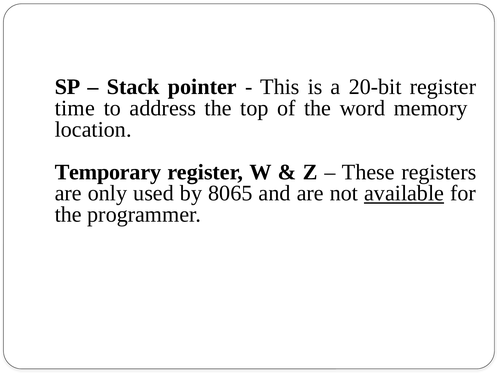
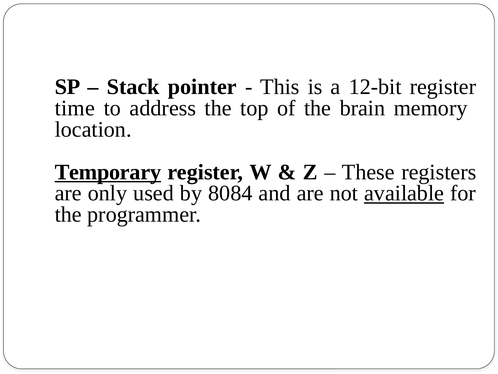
20-bit: 20-bit -> 12-bit
word: word -> brain
Temporary underline: none -> present
8065: 8065 -> 8084
